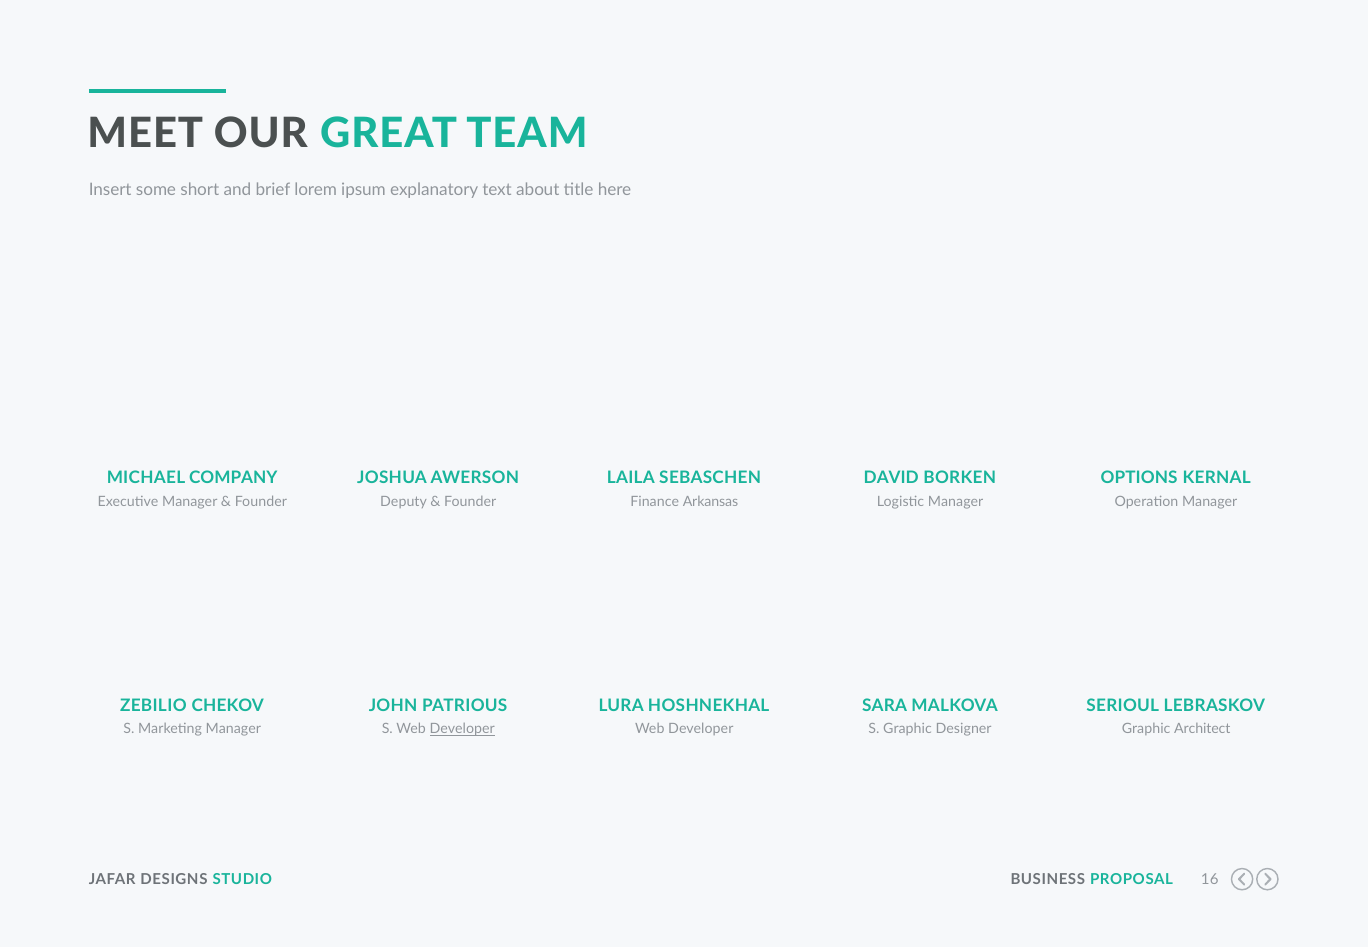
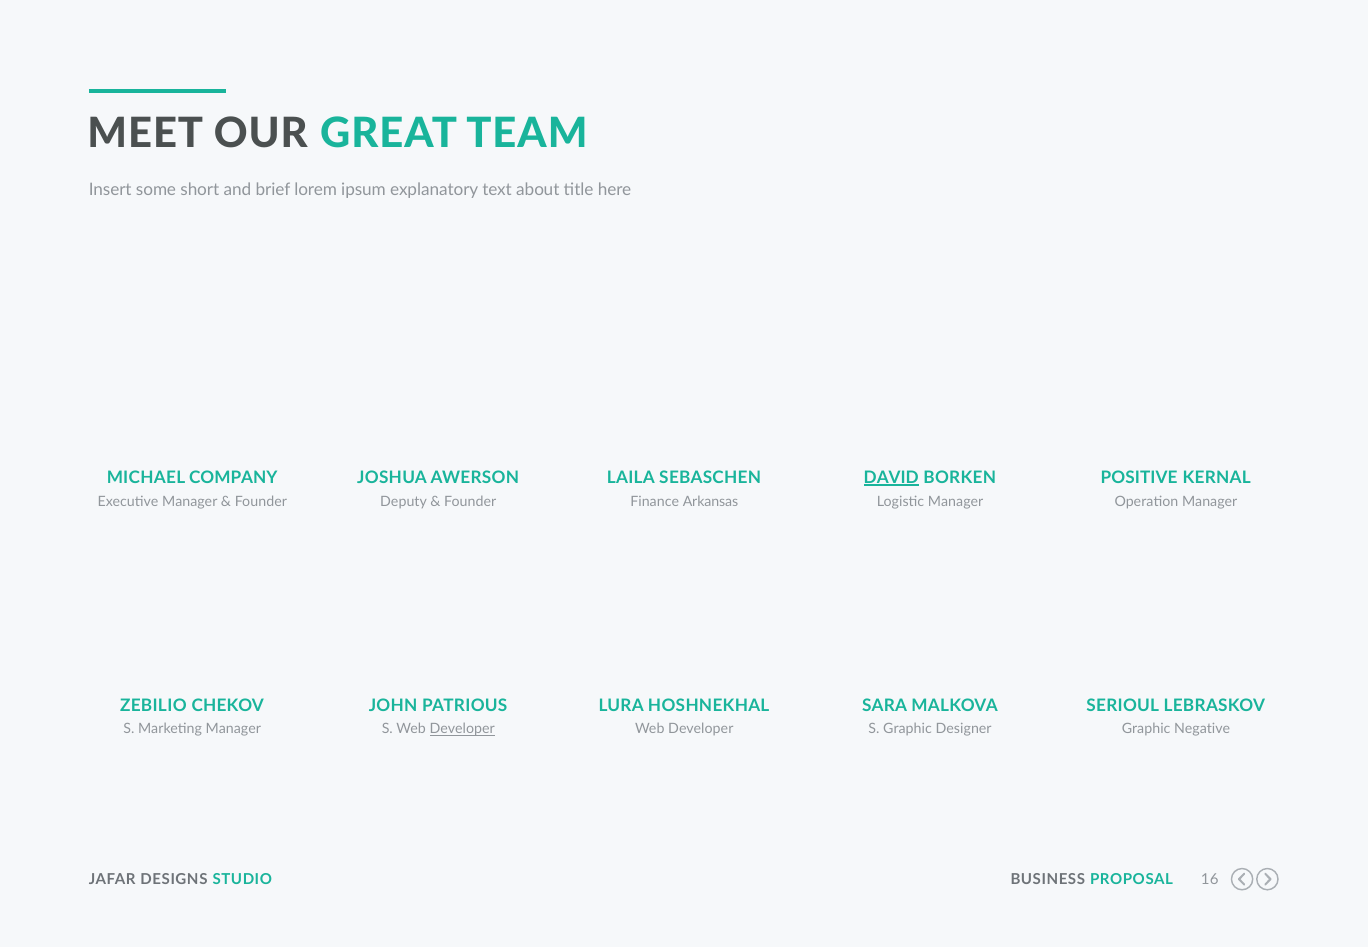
DAVID underline: none -> present
OPTIONS: OPTIONS -> POSITIVE
Architect: Architect -> Negative
